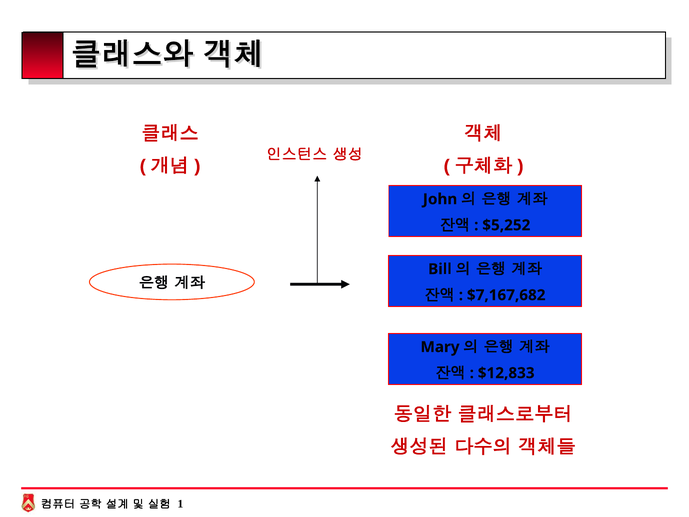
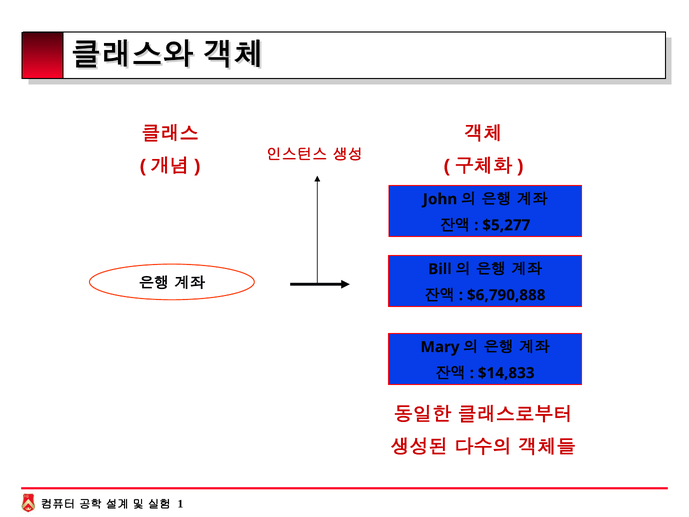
$5,252: $5,252 -> $5,277
$7,167,682: $7,167,682 -> $6,790,888
$12,833: $12,833 -> $14,833
